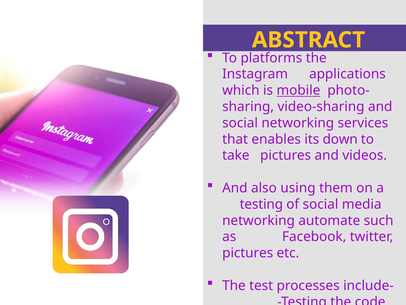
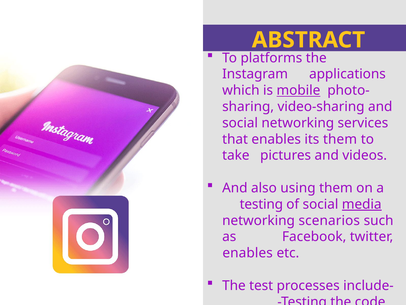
its down: down -> them
media underline: none -> present
networking automate: automate -> scenarios
pictures at (248, 253): pictures -> enables
